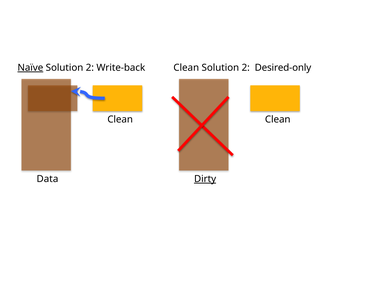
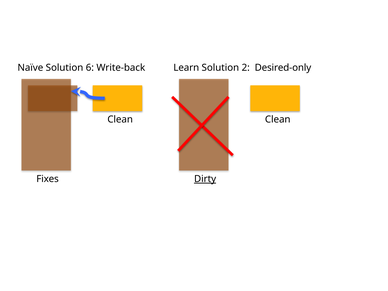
Naïve underline: present -> none
2 at (90, 68): 2 -> 6
Clean at (186, 68): Clean -> Learn
Data: Data -> Fixes
